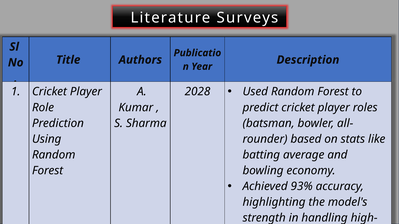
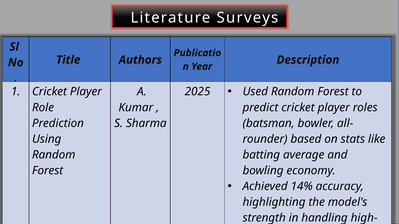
2028: 2028 -> 2025
93%: 93% -> 14%
